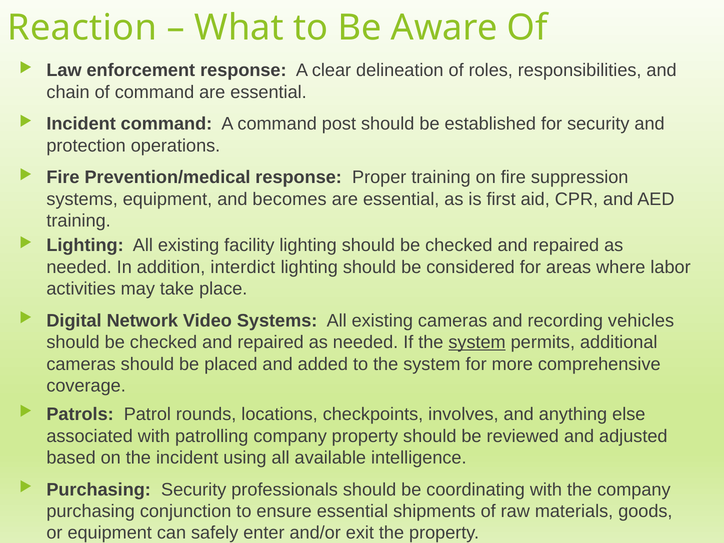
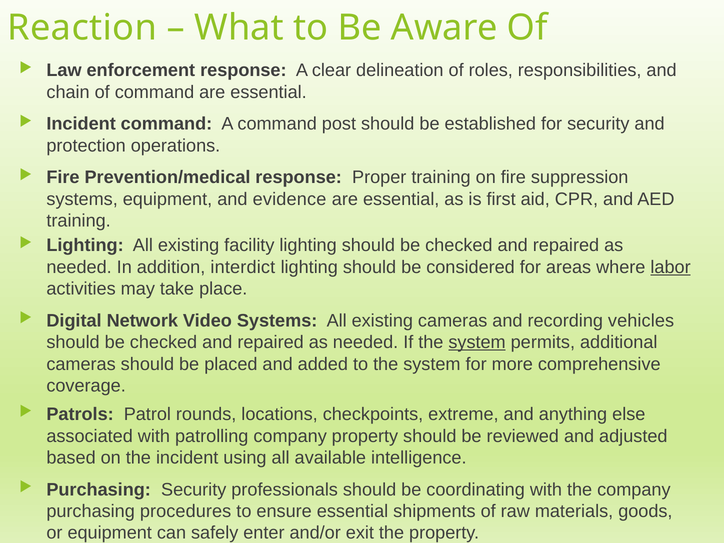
becomes: becomes -> evidence
labor underline: none -> present
involves: involves -> extreme
conjunction: conjunction -> procedures
